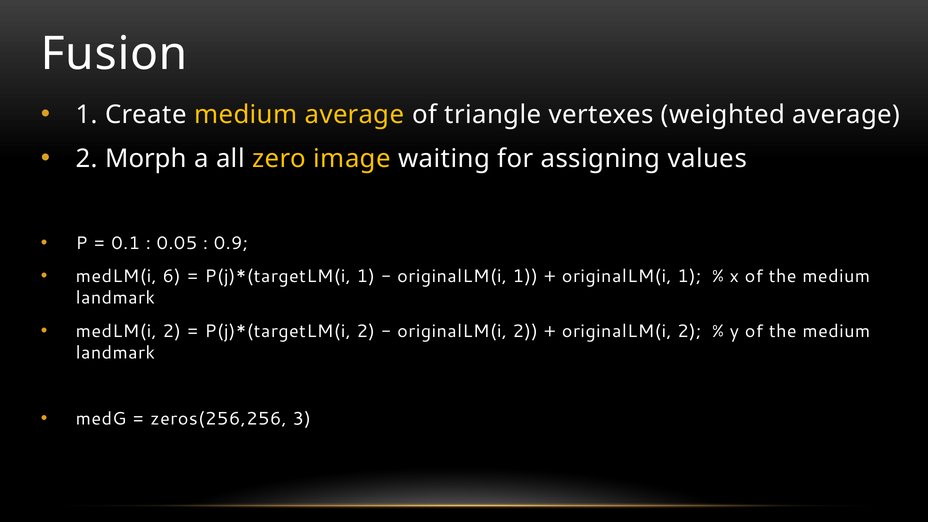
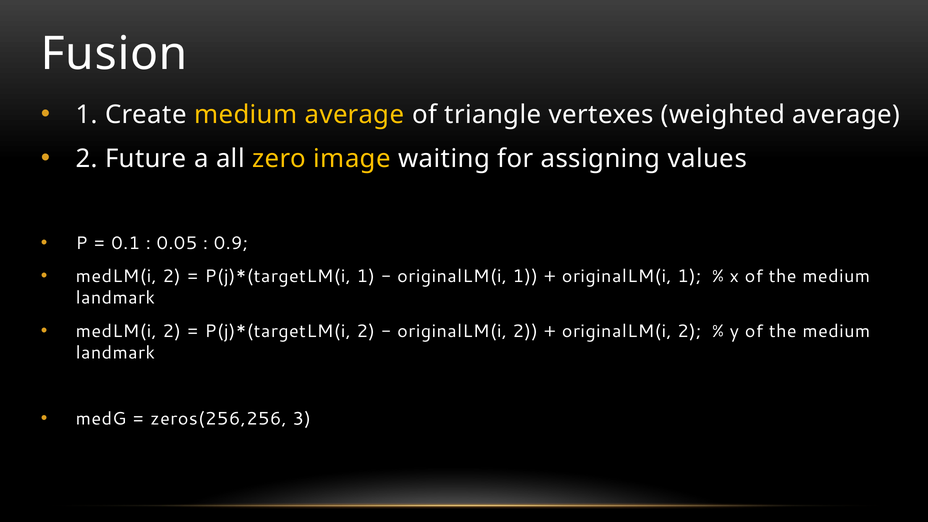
Morph: Morph -> Future
6 at (172, 276): 6 -> 2
